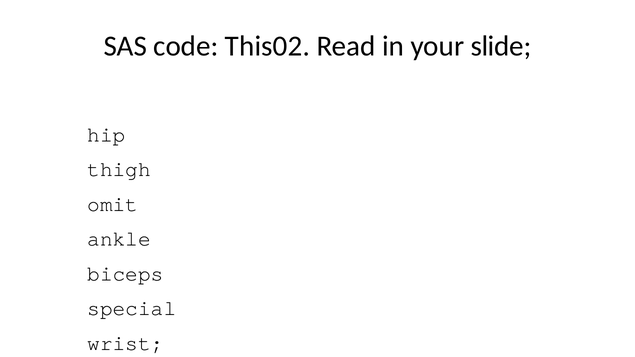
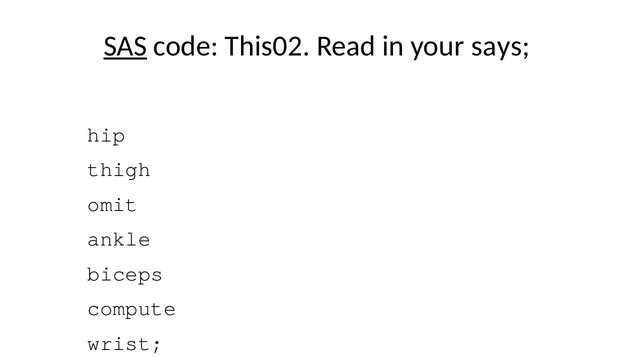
SAS underline: none -> present
slide: slide -> says
special: special -> compute
